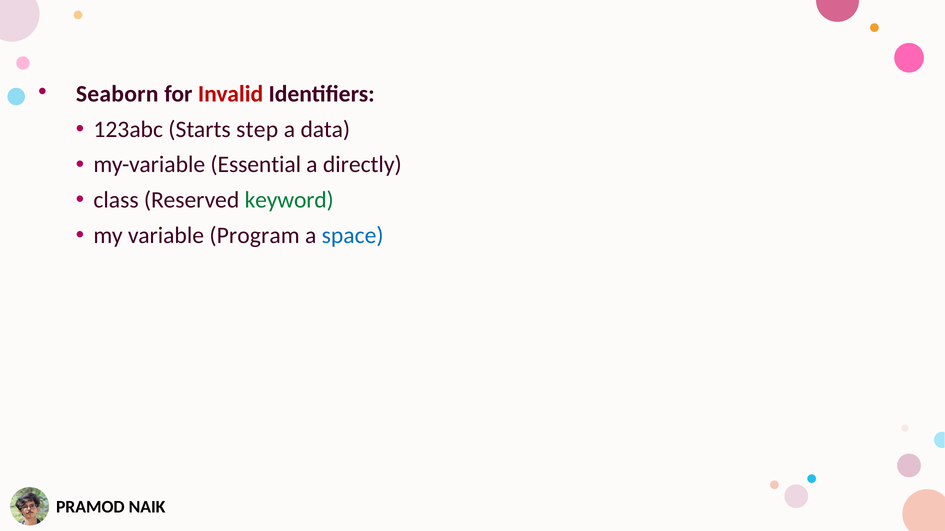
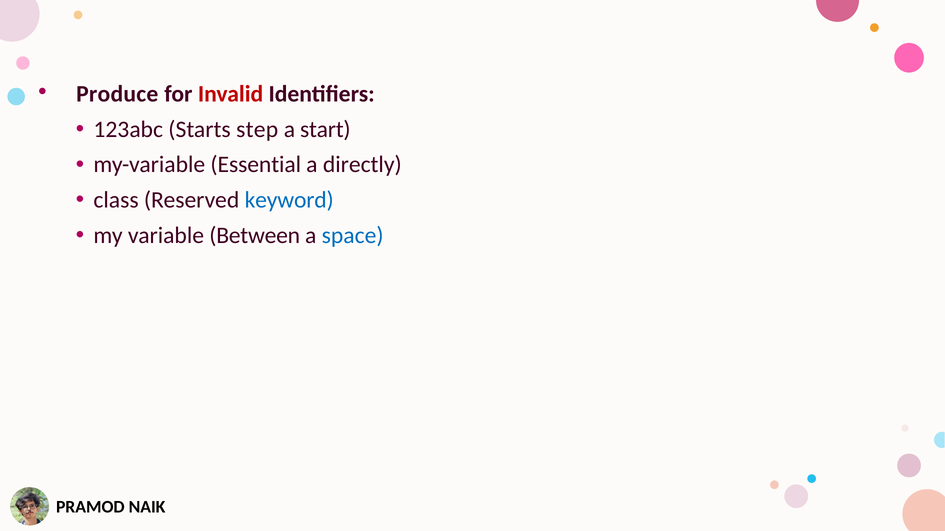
Seaborn: Seaborn -> Produce
data: data -> start
keyword colour: green -> blue
Program: Program -> Between
